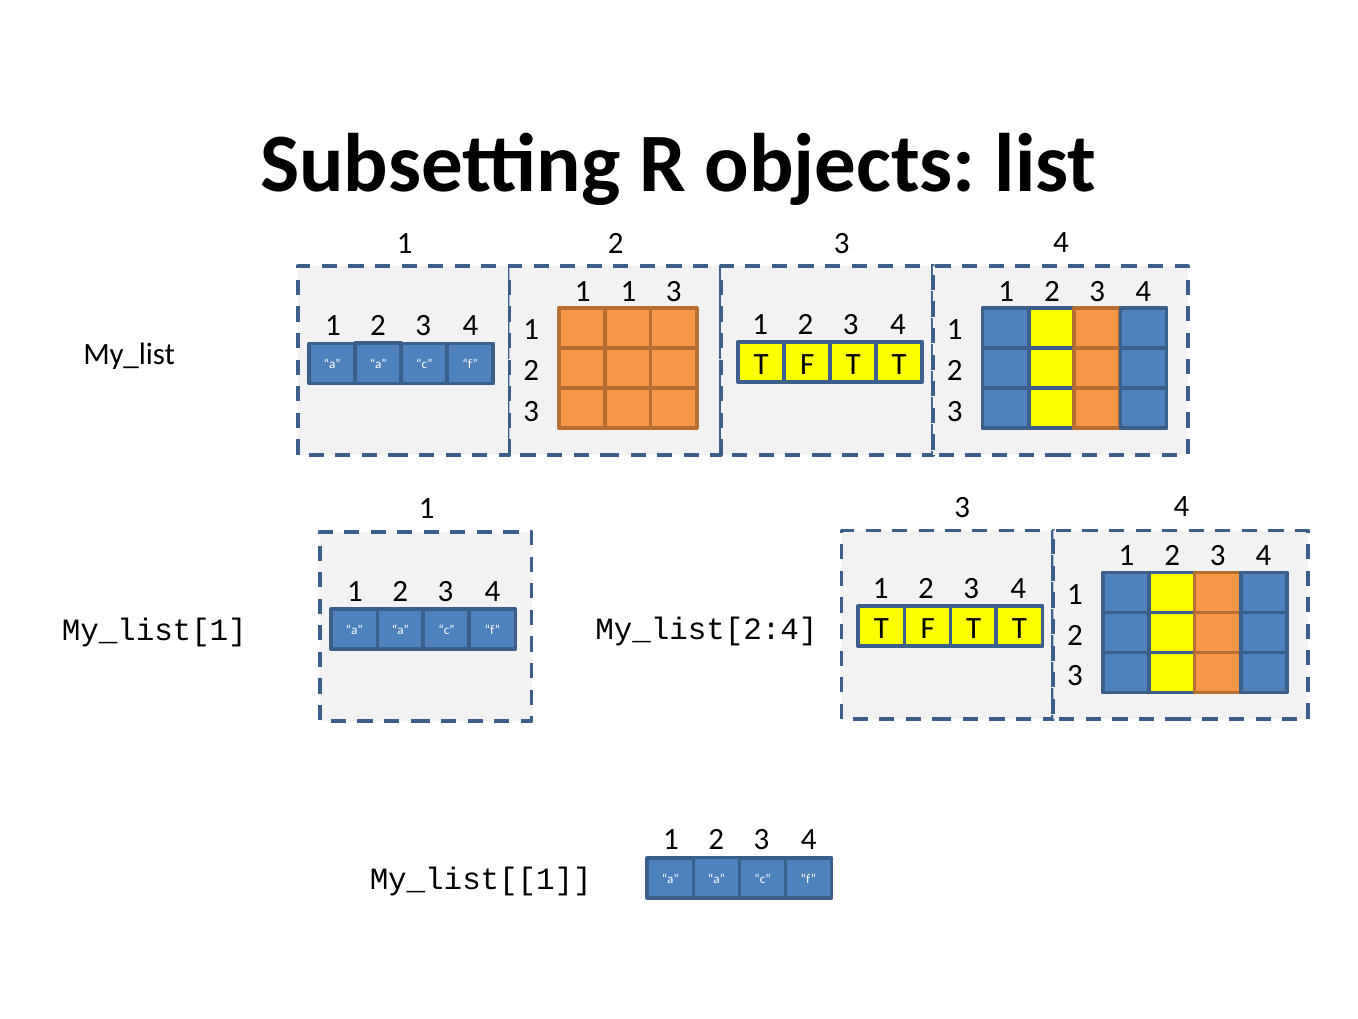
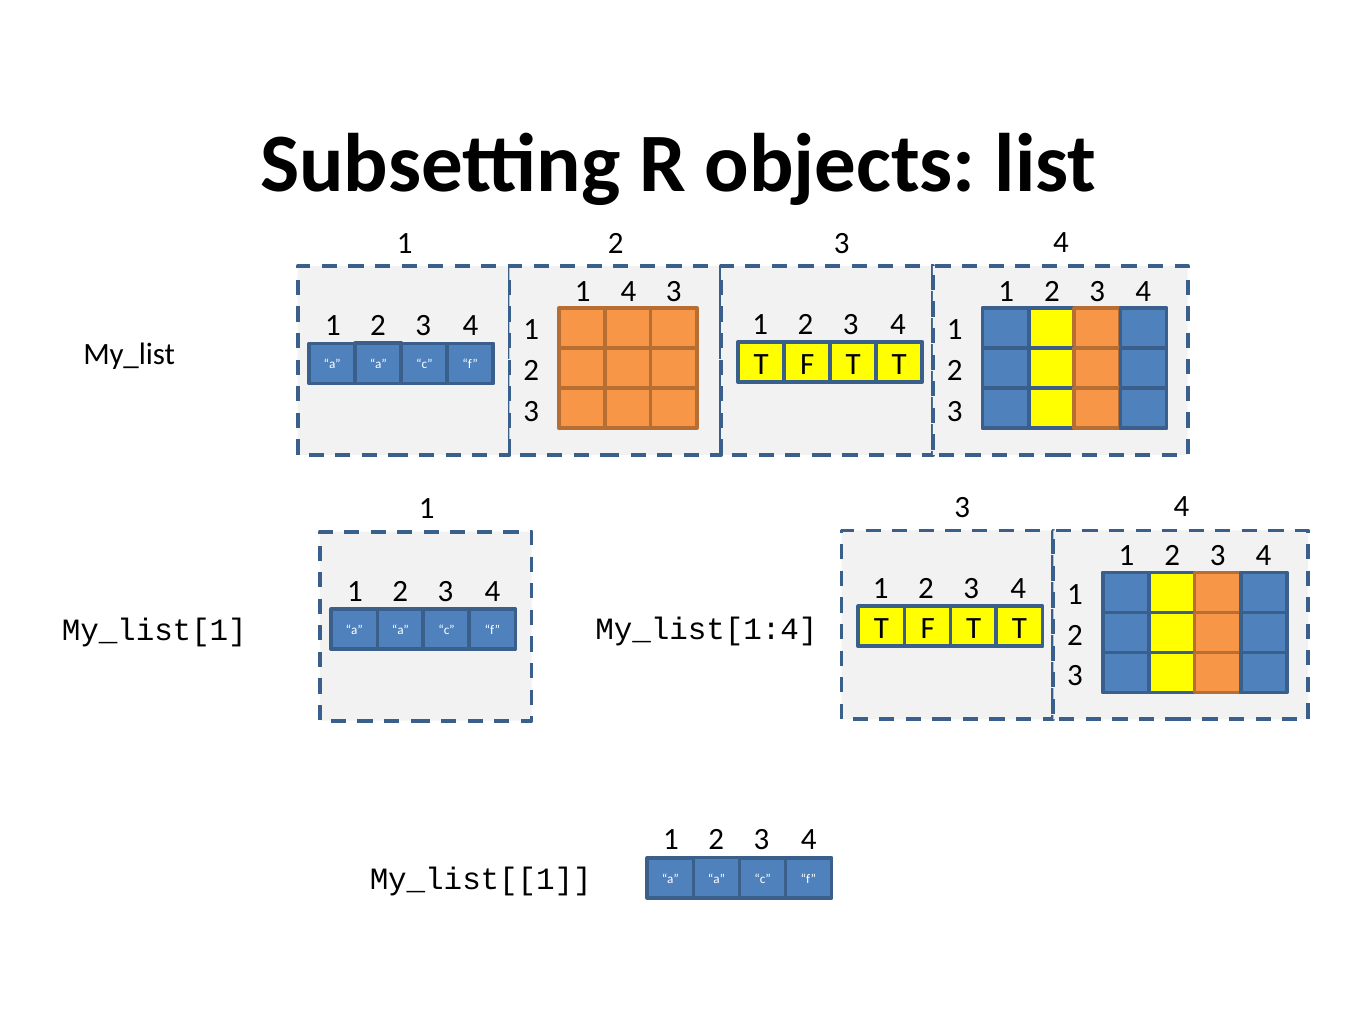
1 at (628, 291): 1 -> 4
My_list[2:4: My_list[2:4 -> My_list[1:4
